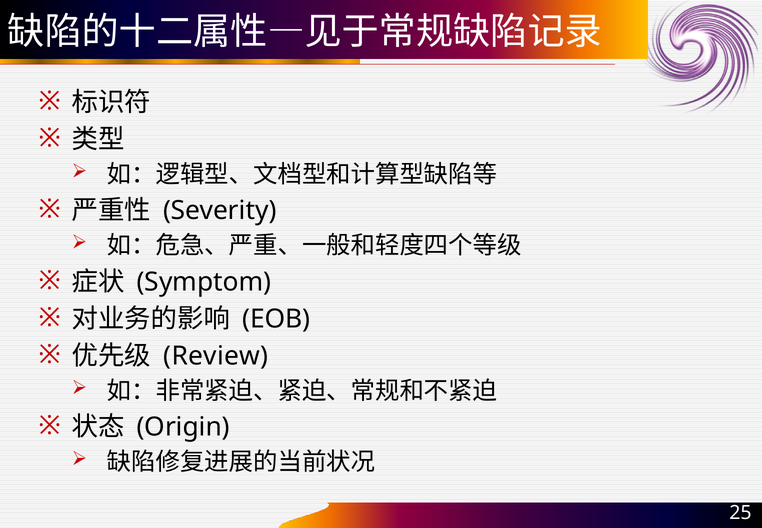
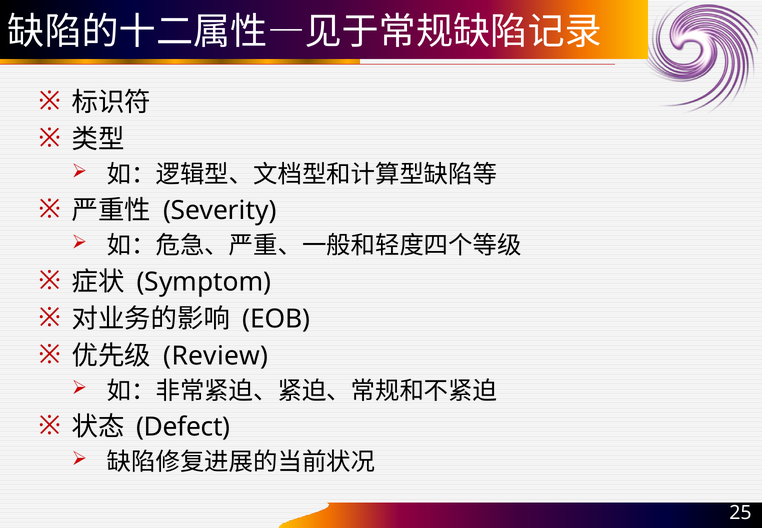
Origin: Origin -> Defect
